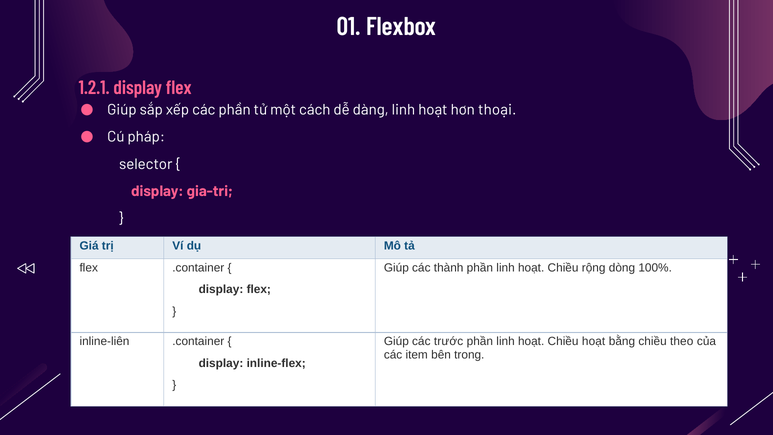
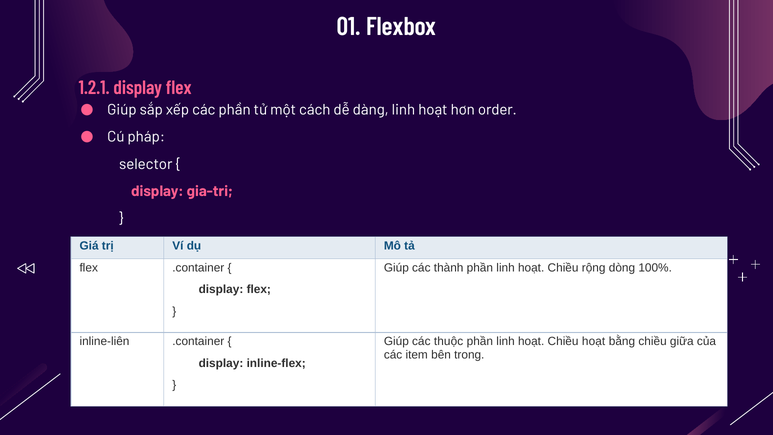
thoại: thoại -> order
trước: trước -> thuộc
theo: theo -> giữa
